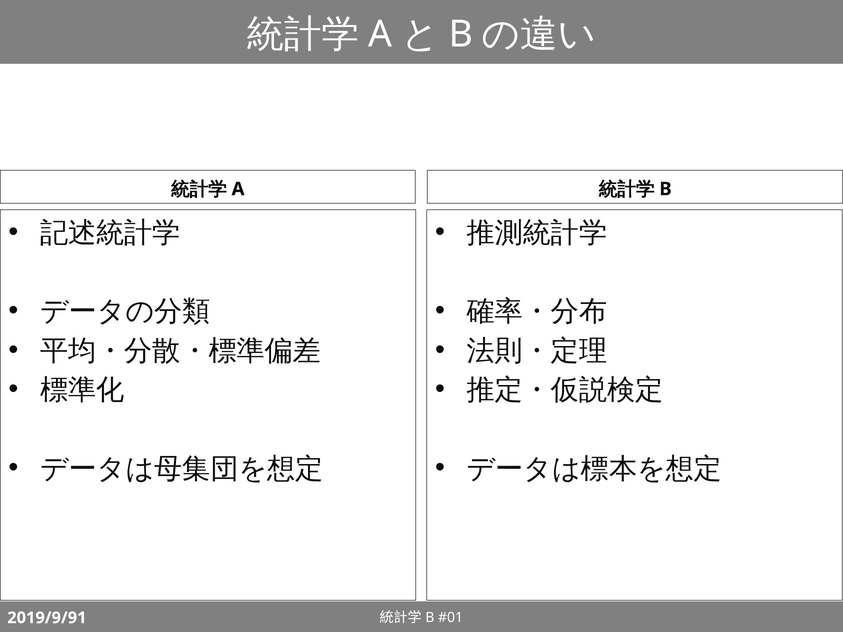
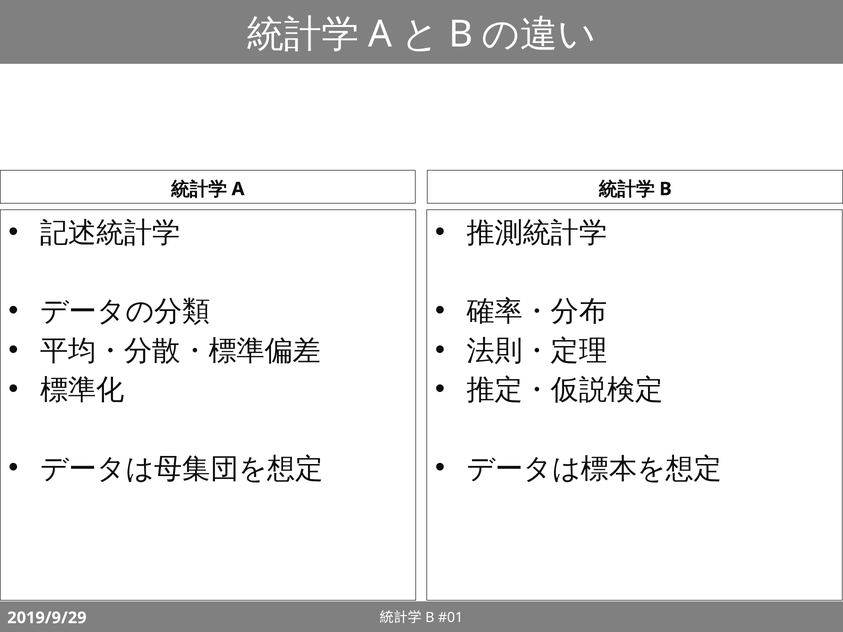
2019/9/91: 2019/9/91 -> 2019/9/29
